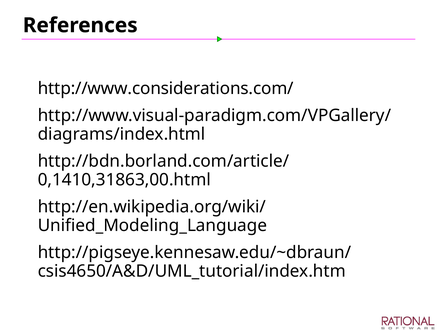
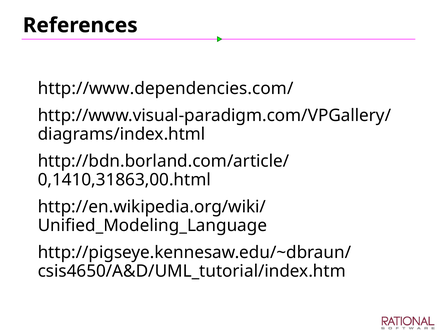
http://www.considerations.com/: http://www.considerations.com/ -> http://www.dependencies.com/
